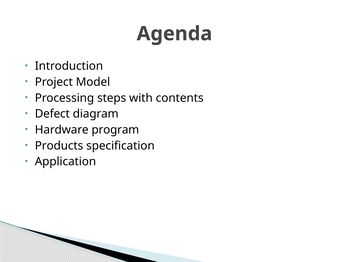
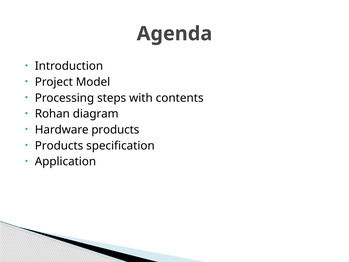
Defect: Defect -> Rohan
Hardware program: program -> products
